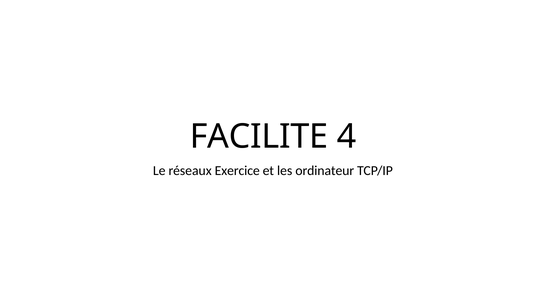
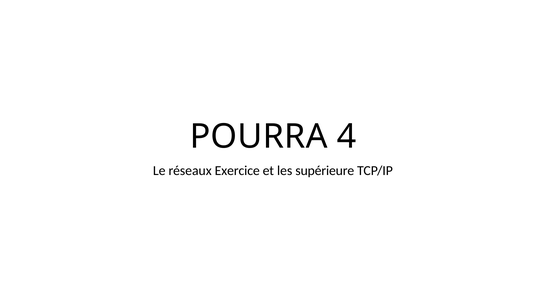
FACILITE: FACILITE -> POURRA
ordinateur: ordinateur -> supérieure
